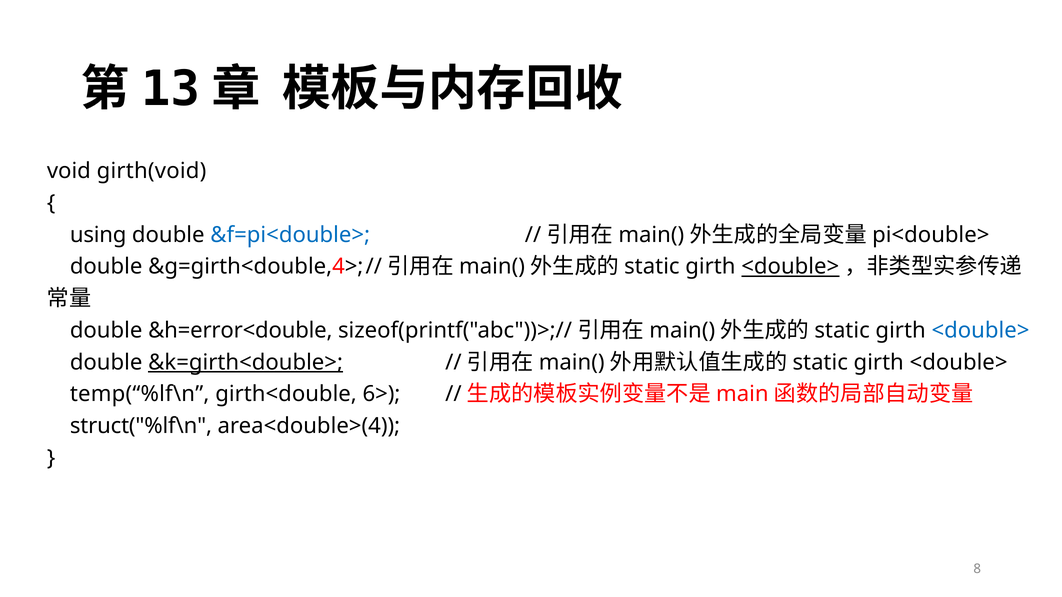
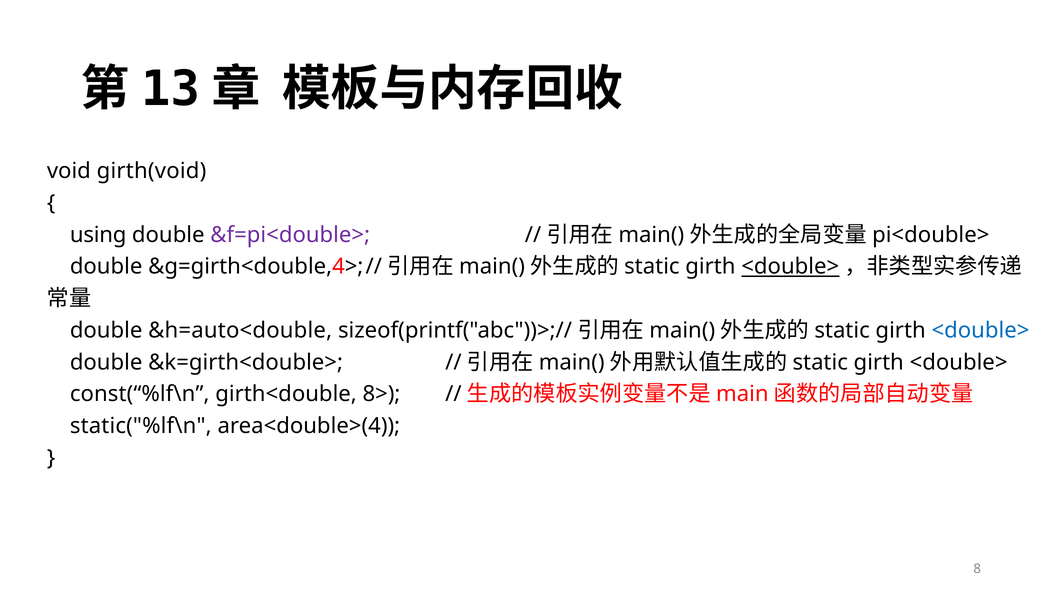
&f=pi<double> colour: blue -> purple
&h=error<double: &h=error<double -> &h=auto<double
&k=girth<double> underline: present -> none
temp(“%lf\n: temp(“%lf\n -> const(“%lf\n
6>: 6> -> 8>
struct("%lf\n: struct("%lf\n -> static("%lf\n
